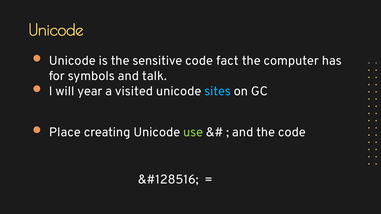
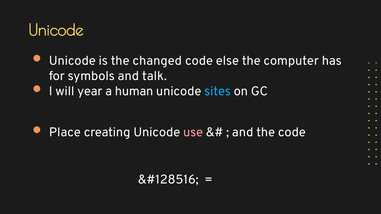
sensitive: sensitive -> changed
fact: fact -> else
visited: visited -> human
use colour: light green -> pink
